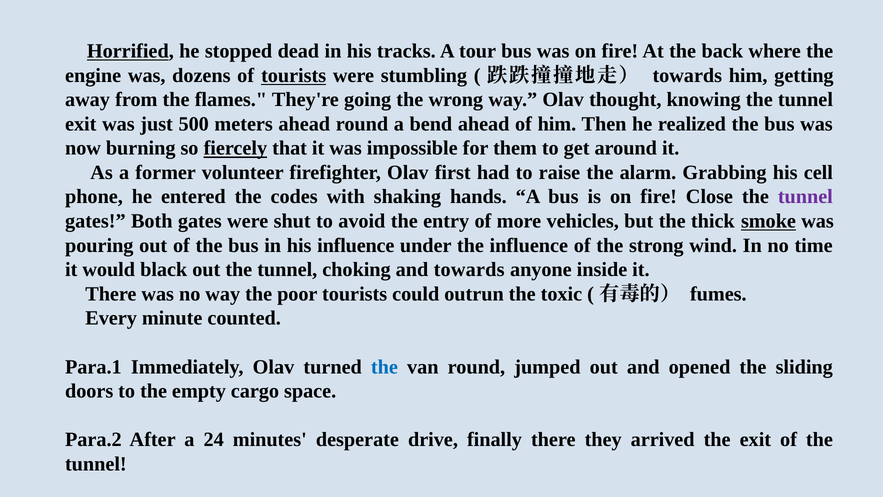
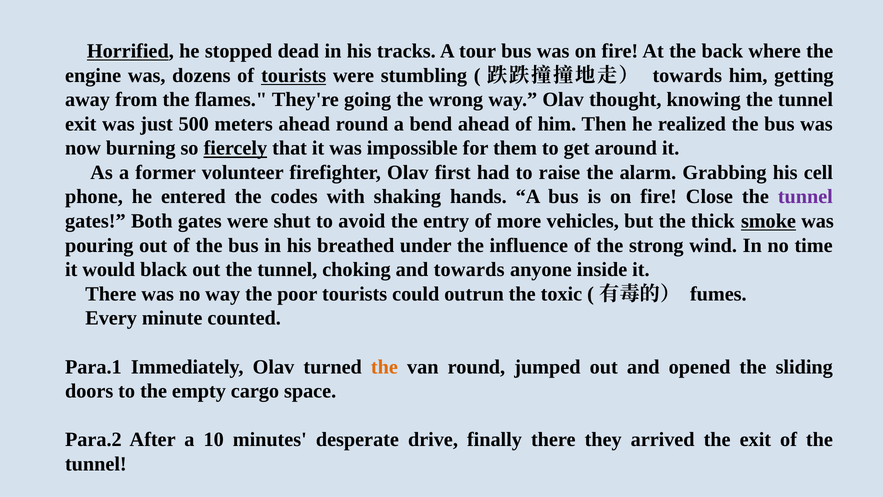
his influence: influence -> breathed
the at (384, 367) colour: blue -> orange
24: 24 -> 10
